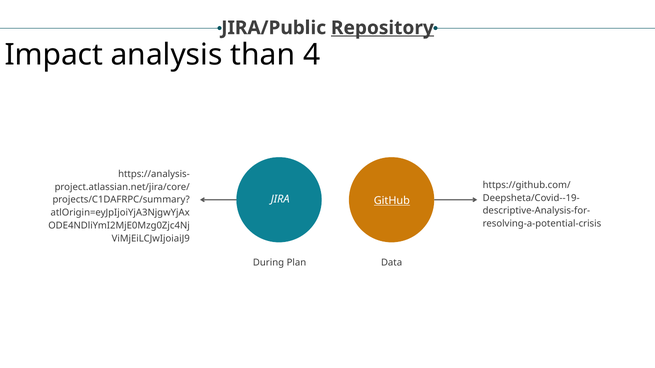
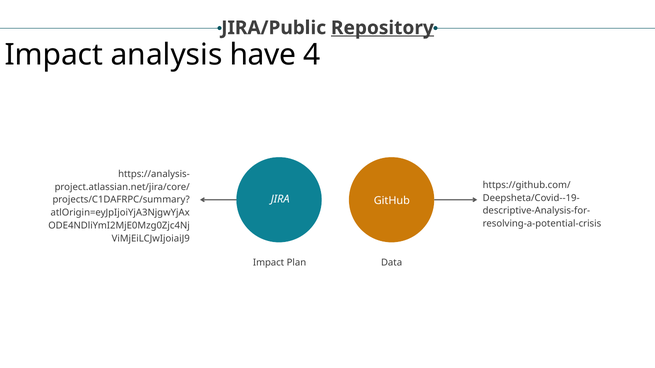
than: than -> have
GitHub underline: present -> none
During at (269, 263): During -> Impact
